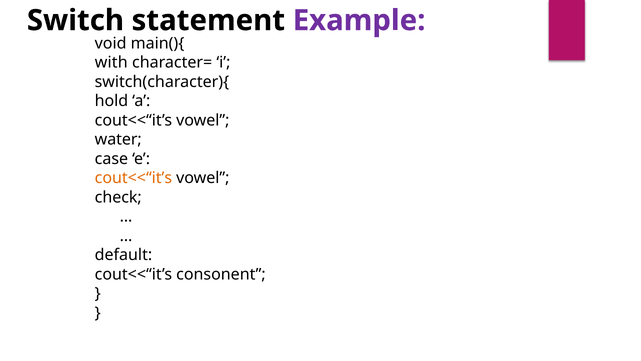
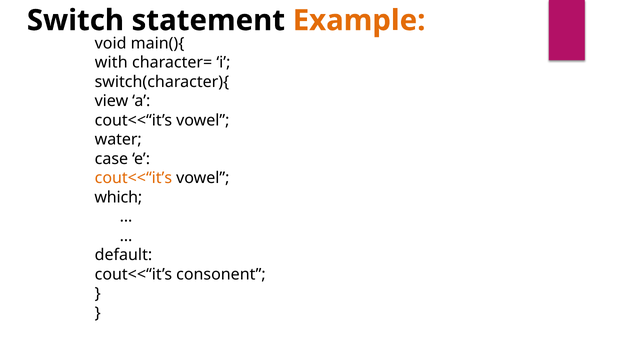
Example colour: purple -> orange
hold: hold -> view
check: check -> which
